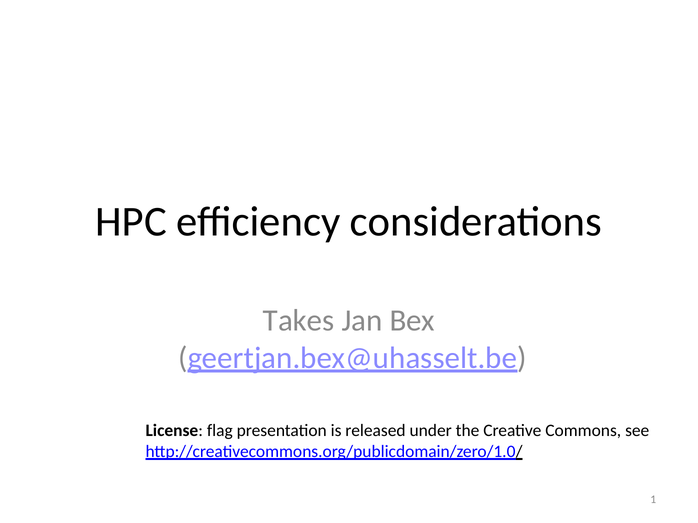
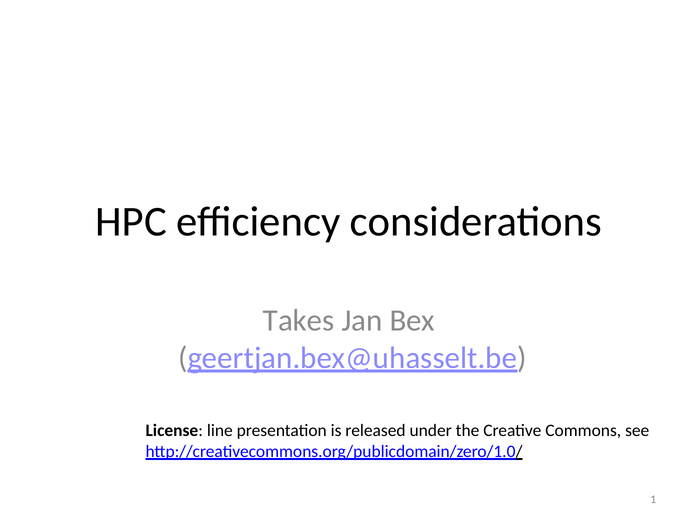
flag: flag -> line
